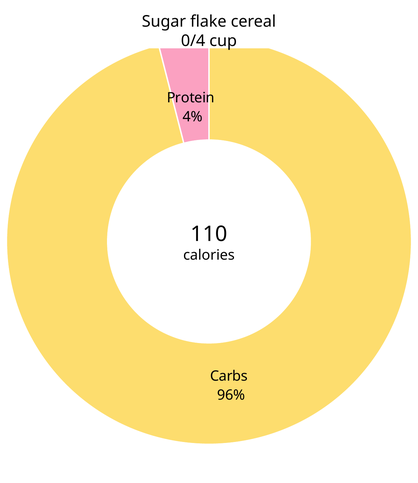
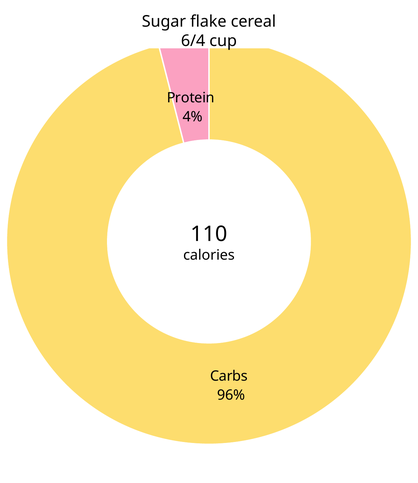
0/4: 0/4 -> 6/4
